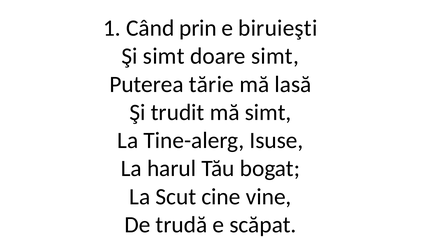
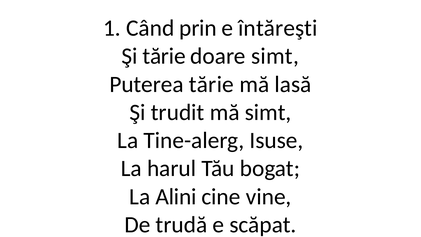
biruieşti: biruieşti -> întăreşti
Şi simt: simt -> tărie
Scut: Scut -> Alini
